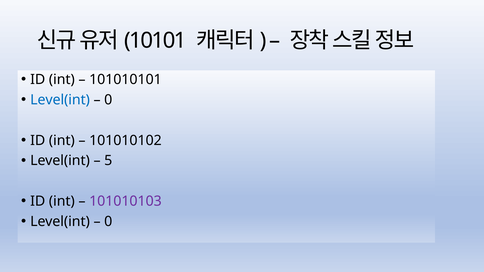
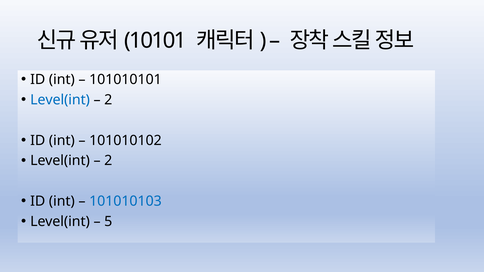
0 at (108, 100): 0 -> 2
5 at (108, 161): 5 -> 2
101010103 colour: purple -> blue
0 at (108, 222): 0 -> 5
